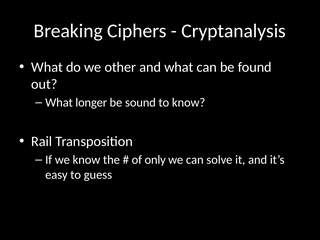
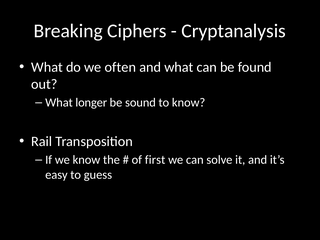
other: other -> often
only: only -> first
